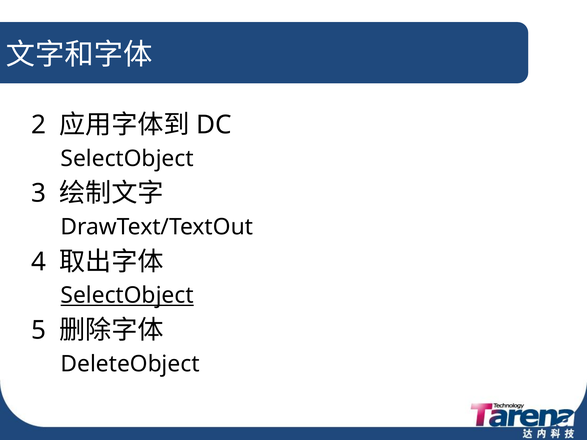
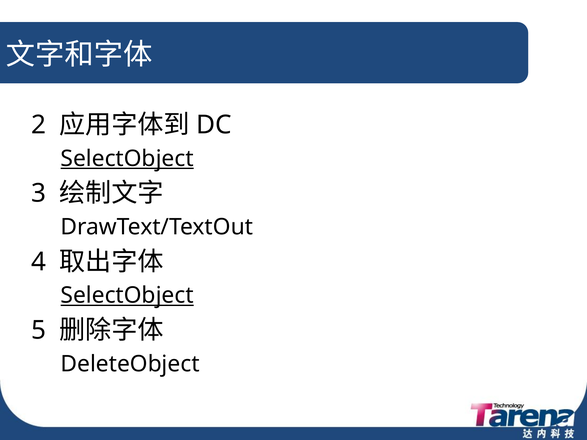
SelectObject at (127, 159) underline: none -> present
